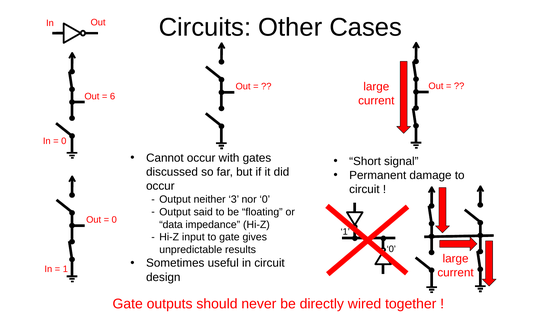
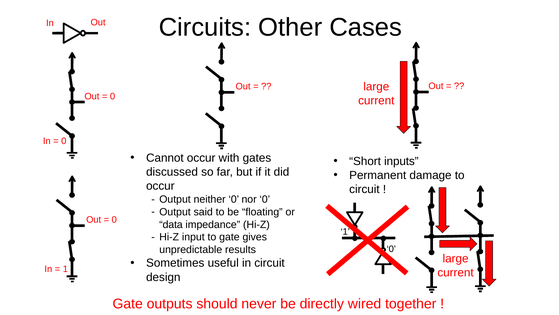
6 at (113, 96): 6 -> 0
signal: signal -> inputs
neither 3: 3 -> 0
